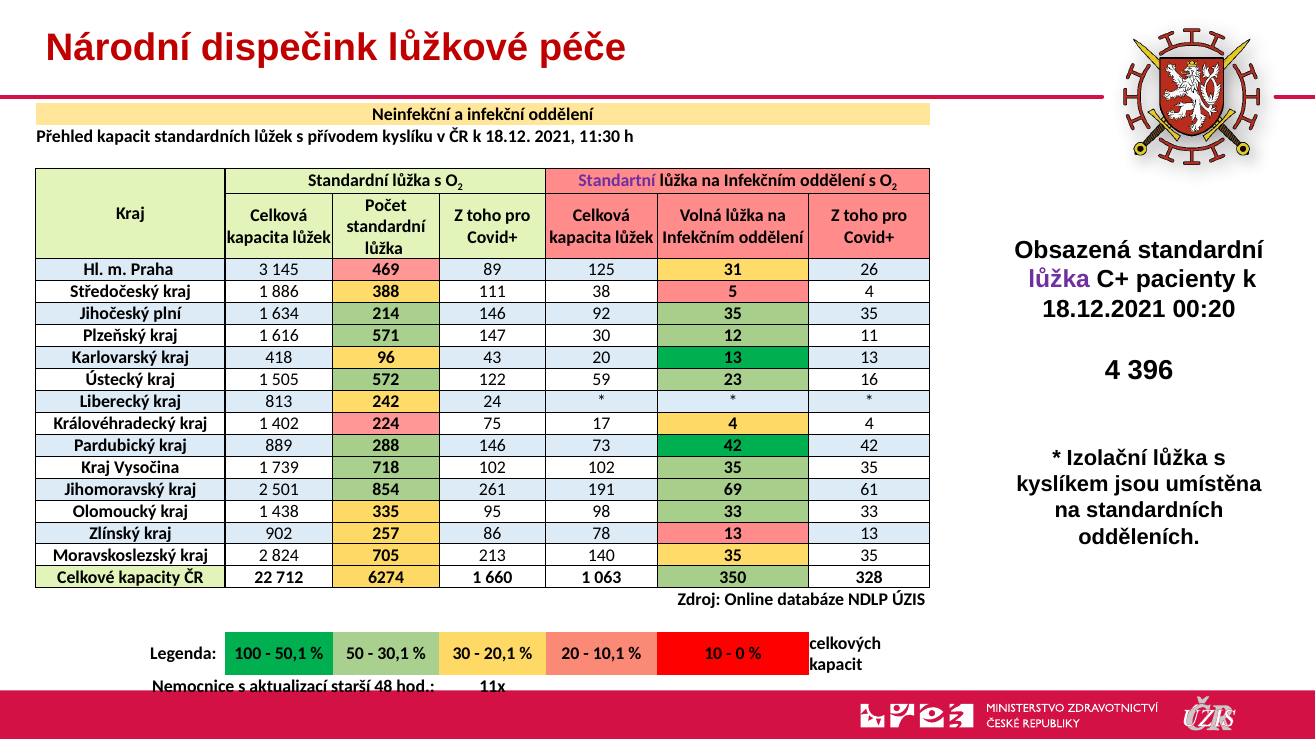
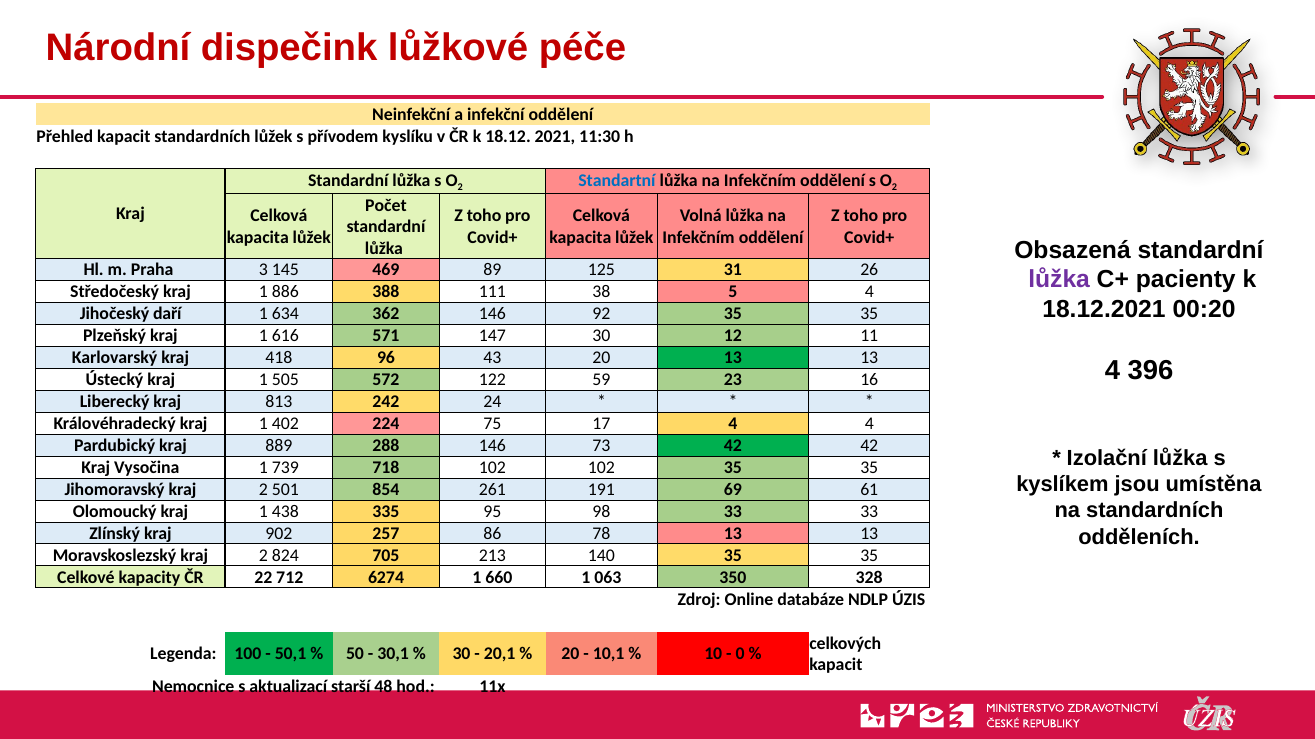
Standartní colour: purple -> blue
plní: plní -> daří
214: 214 -> 362
